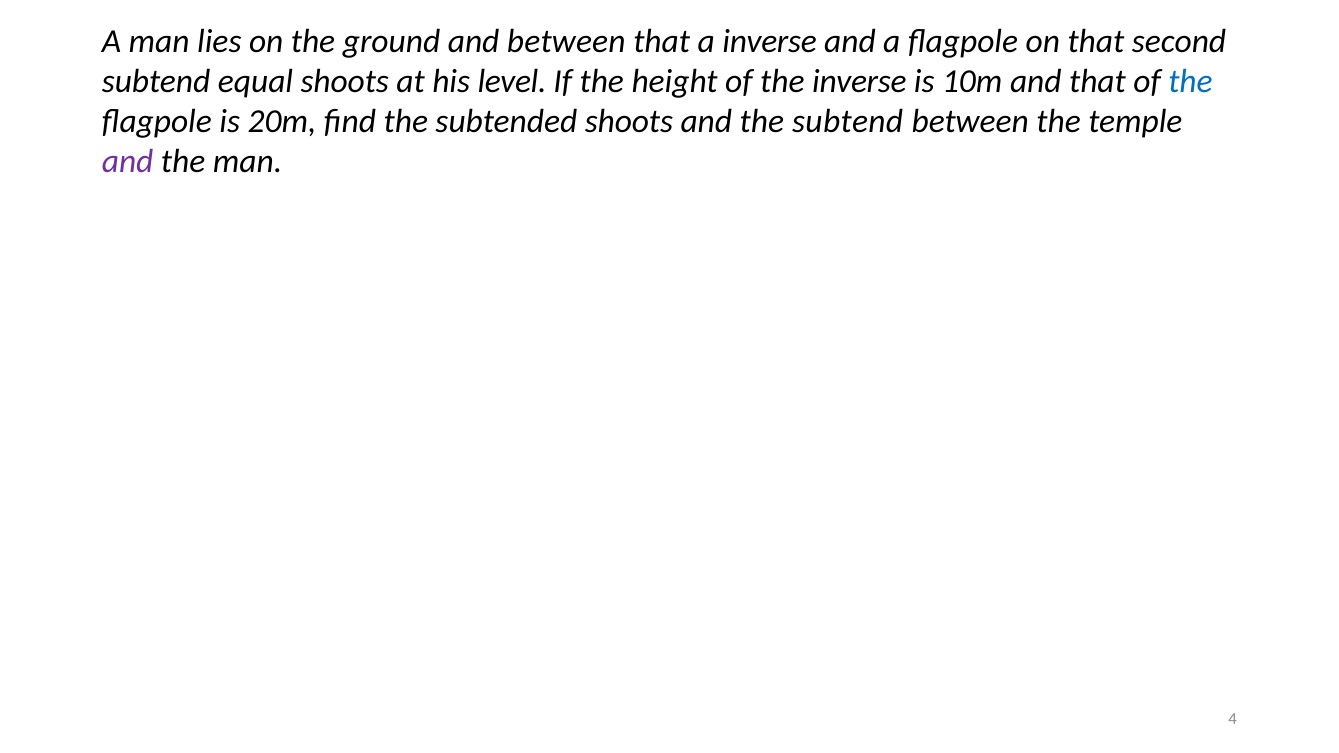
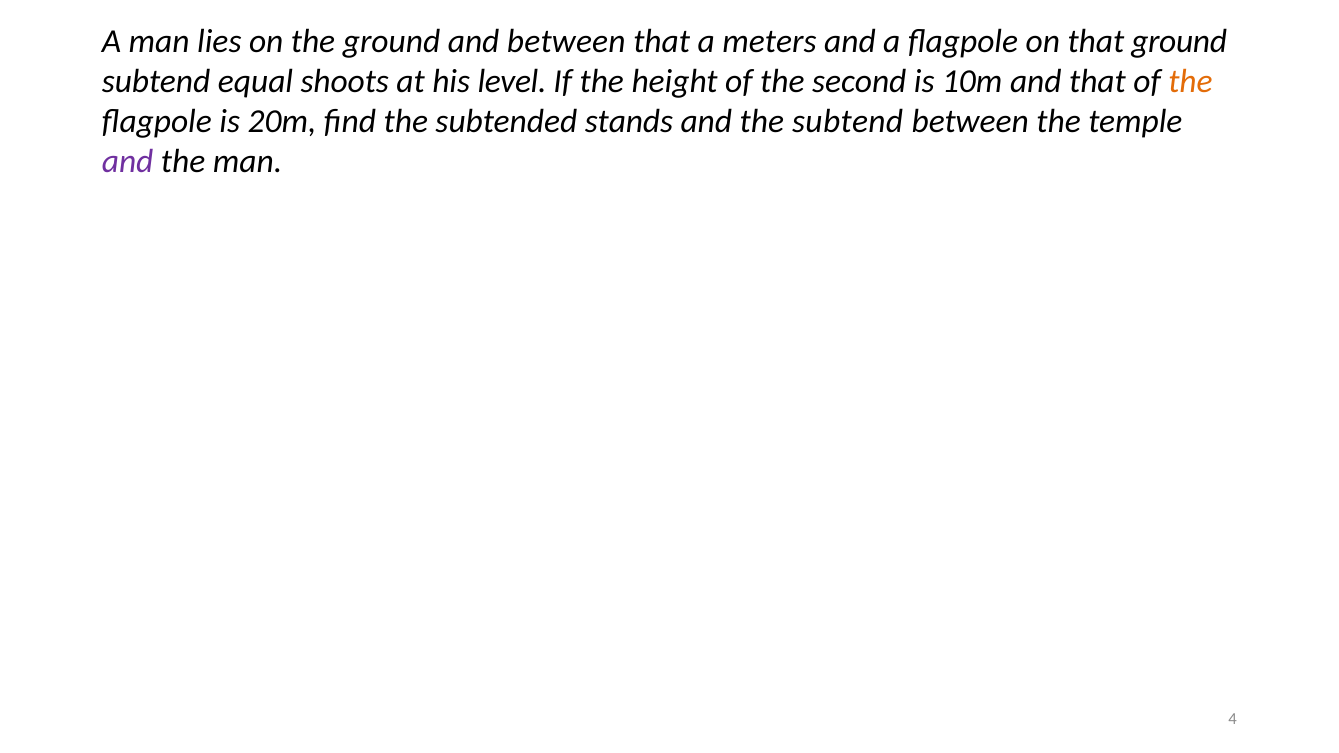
a inverse: inverse -> meters
that second: second -> ground
the inverse: inverse -> second
the at (1190, 81) colour: blue -> orange
subtended shoots: shoots -> stands
